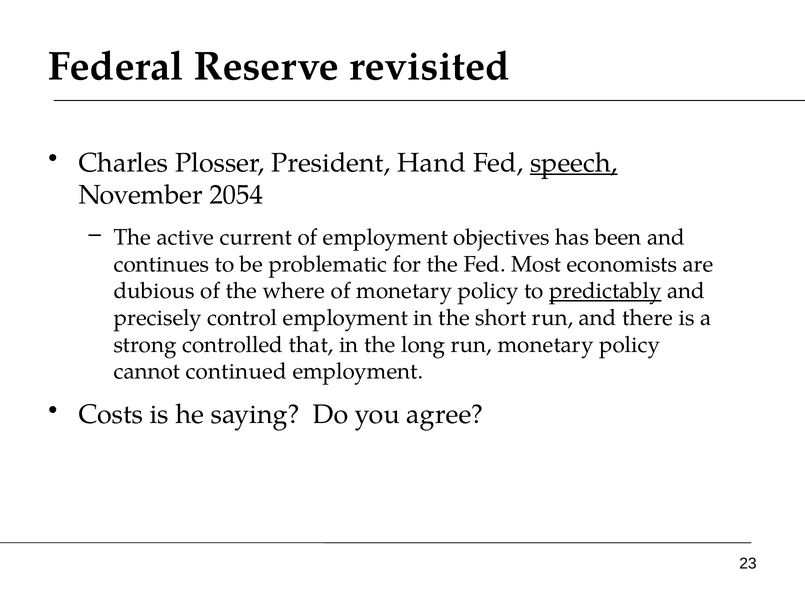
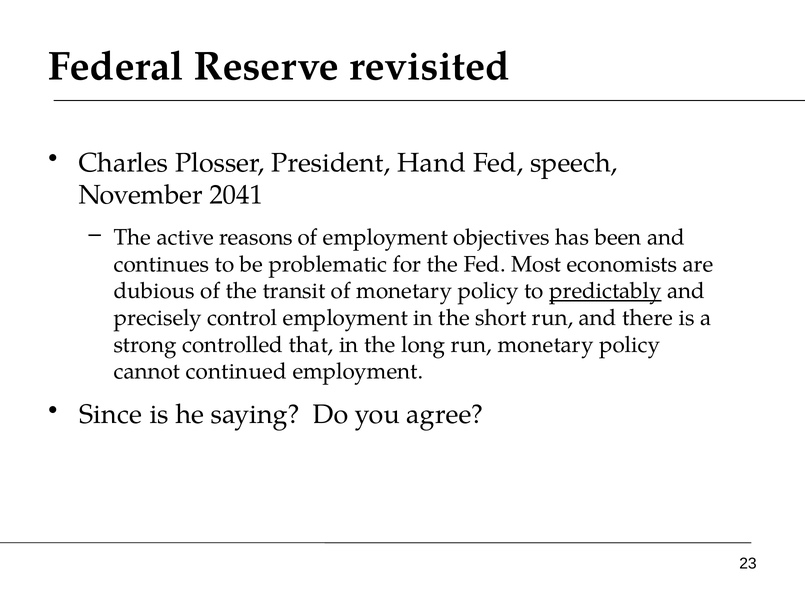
speech underline: present -> none
2054: 2054 -> 2041
current: current -> reasons
where: where -> transit
Costs: Costs -> Since
